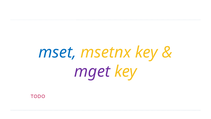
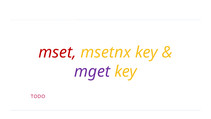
mset colour: blue -> red
